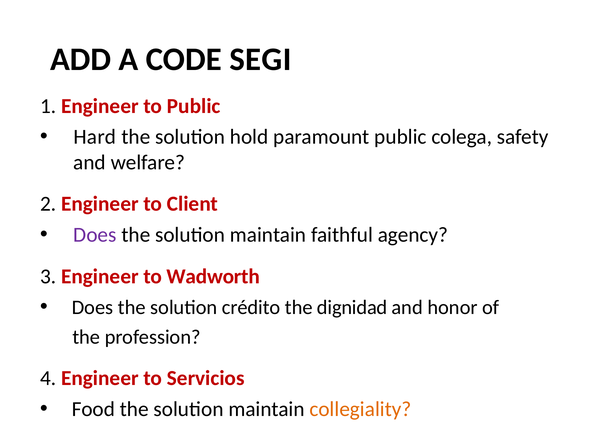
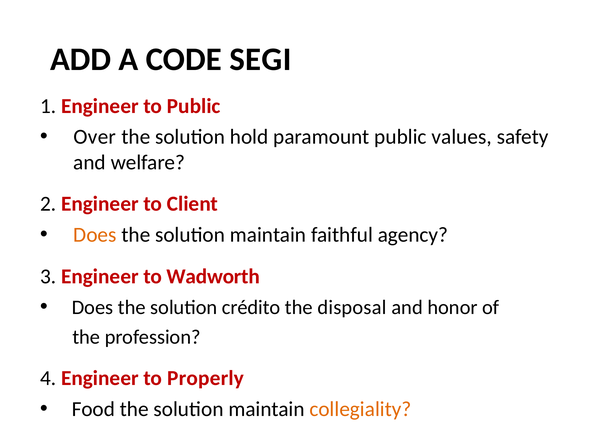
Hard: Hard -> Over
colega: colega -> values
Does at (95, 234) colour: purple -> orange
dignidad: dignidad -> disposal
Servicios: Servicios -> Properly
